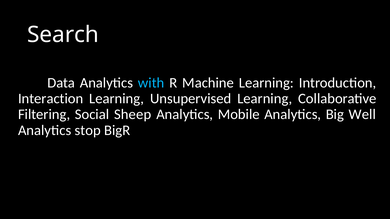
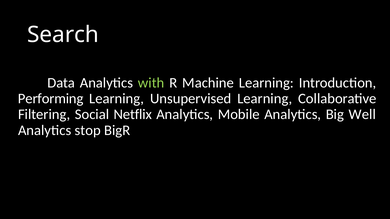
with colour: light blue -> light green
Interaction: Interaction -> Performing
Sheep: Sheep -> Netflix
